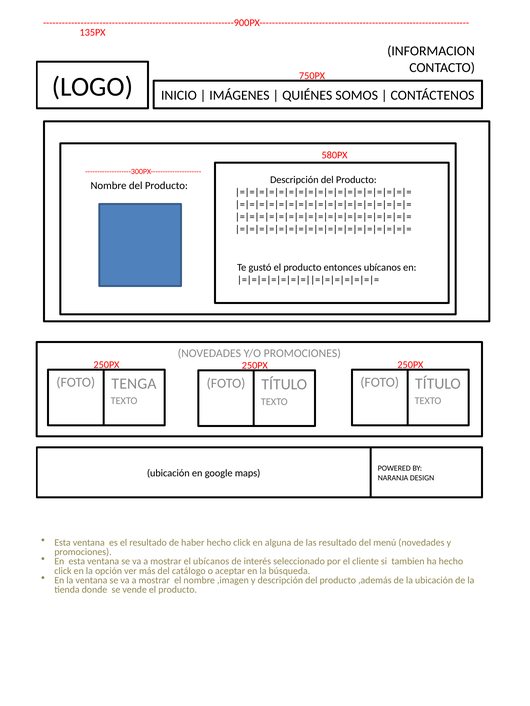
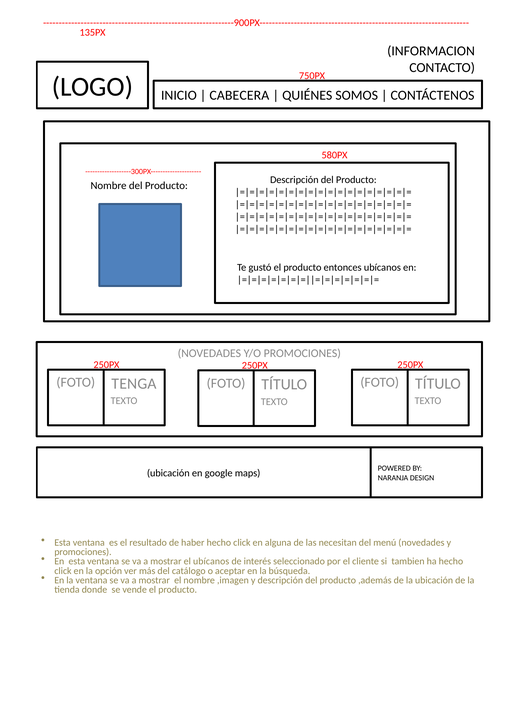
IMÁGENES: IMÁGENES -> CABECERA
las resultado: resultado -> necesitan
